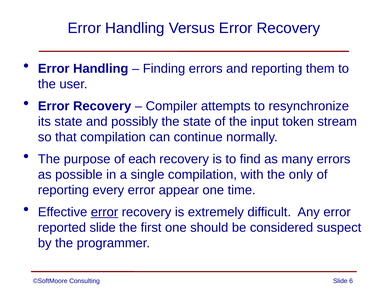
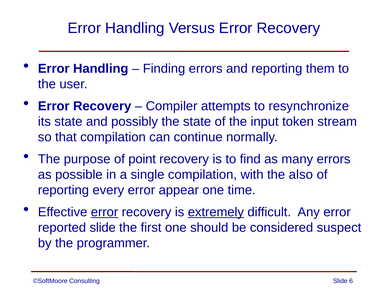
each: each -> point
only: only -> also
extremely underline: none -> present
